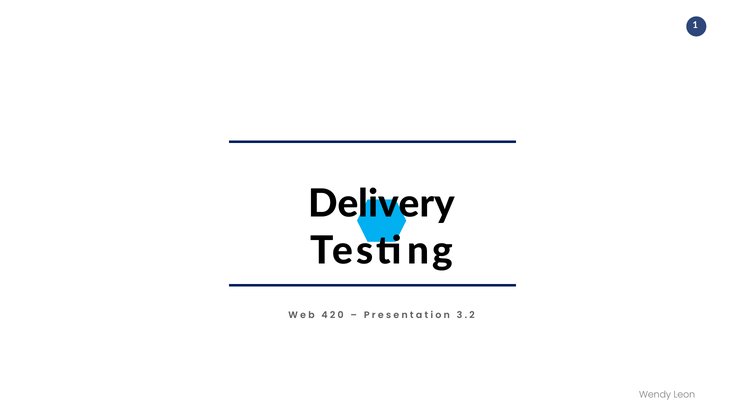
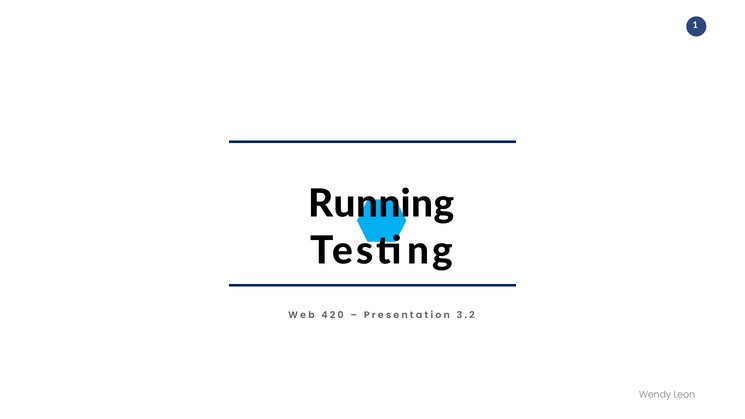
Delivery: Delivery -> Running
